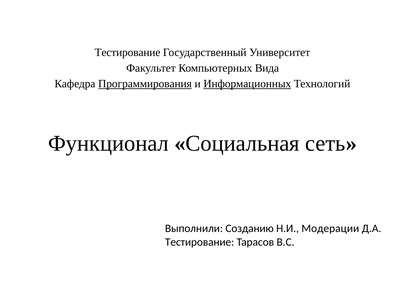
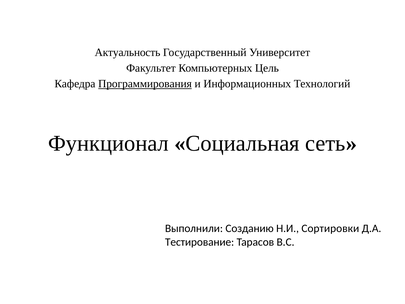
Тестирование at (128, 53): Тестирование -> Актуальность
Вида: Вида -> Цель
Информационных underline: present -> none
Модерации: Модерации -> Сортировки
